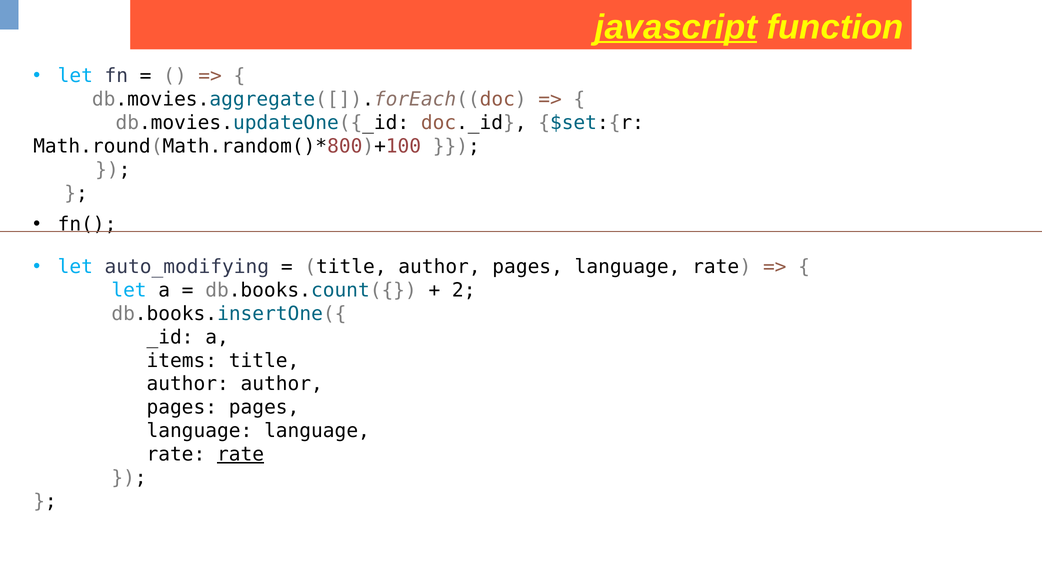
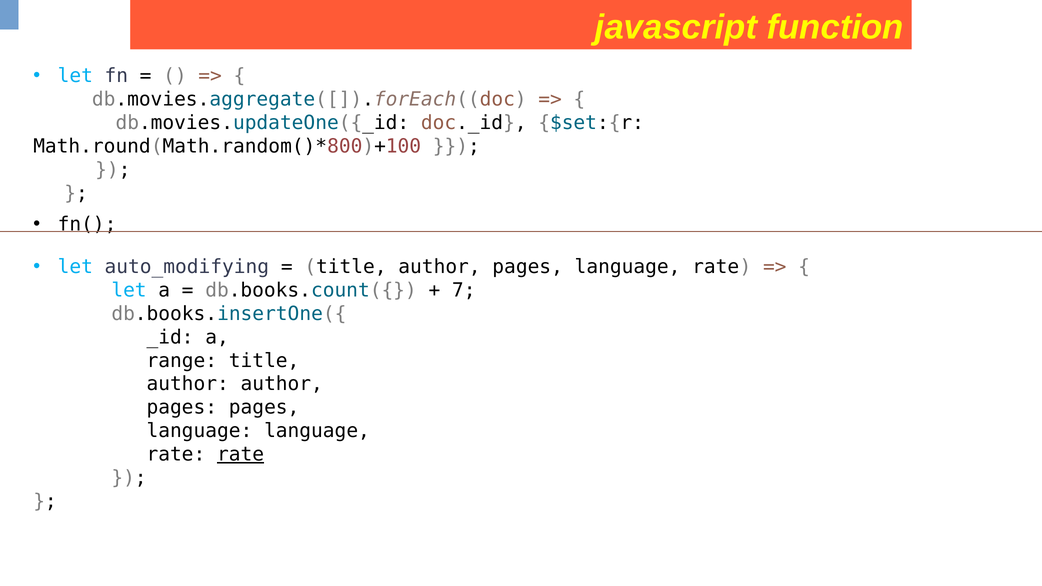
javascript underline: present -> none
2: 2 -> 7
items: items -> range
